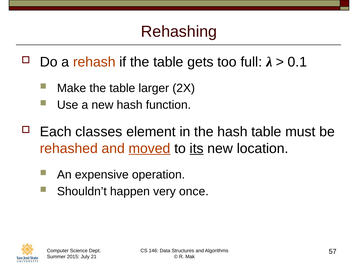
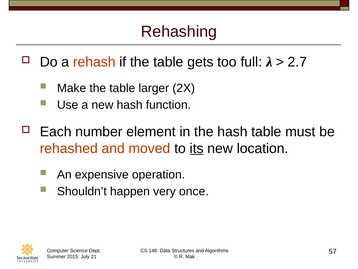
0.1: 0.1 -> 2.7
classes: classes -> number
moved underline: present -> none
